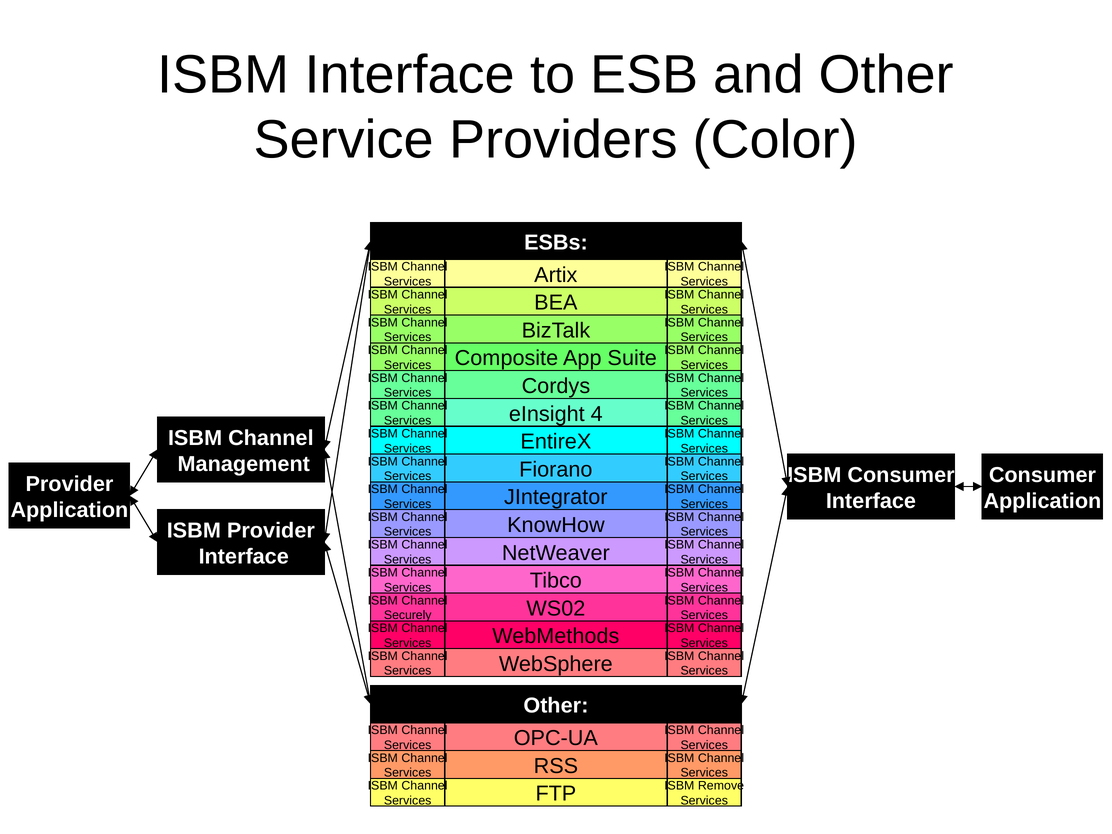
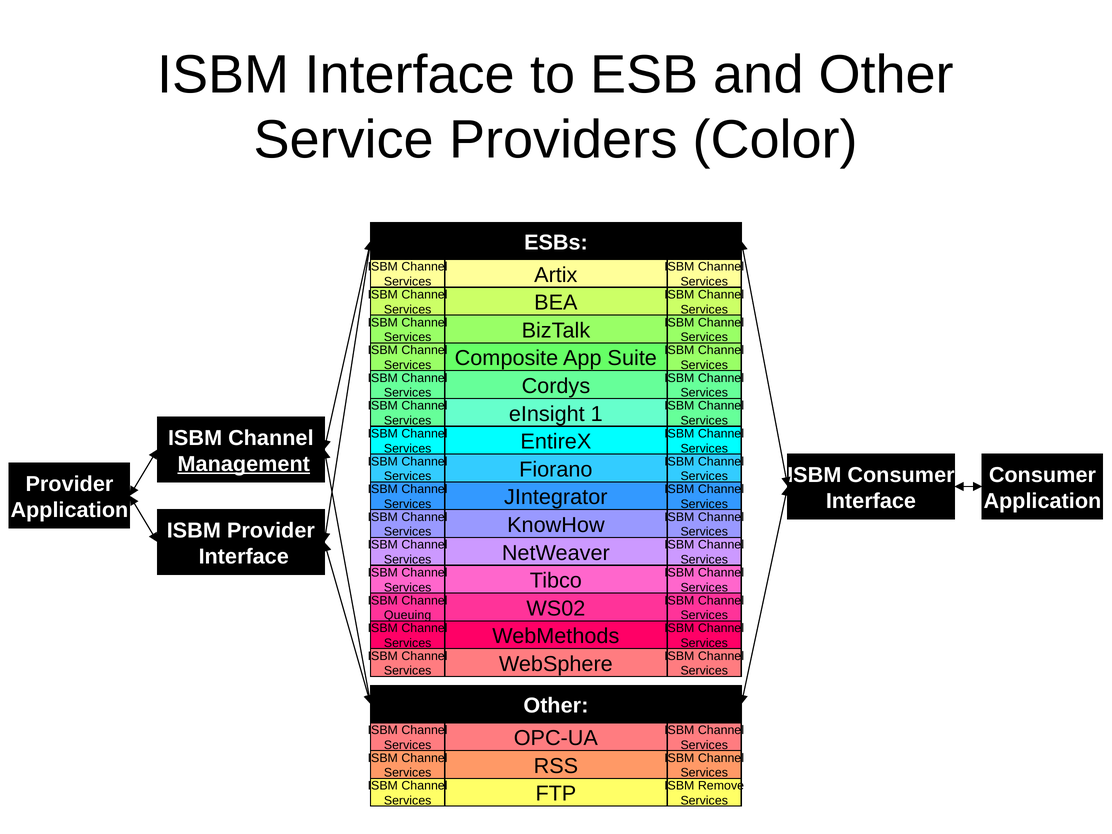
4: 4 -> 1
Management underline: none -> present
Securely: Securely -> Queuing
